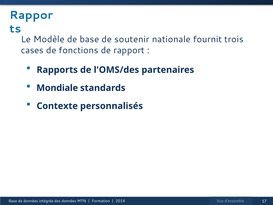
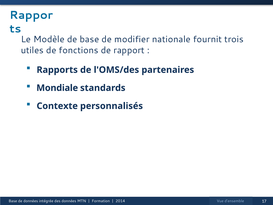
soutenir: soutenir -> modifier
cases: cases -> utiles
